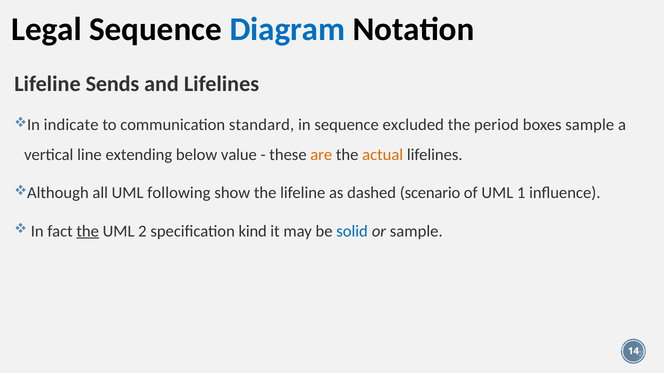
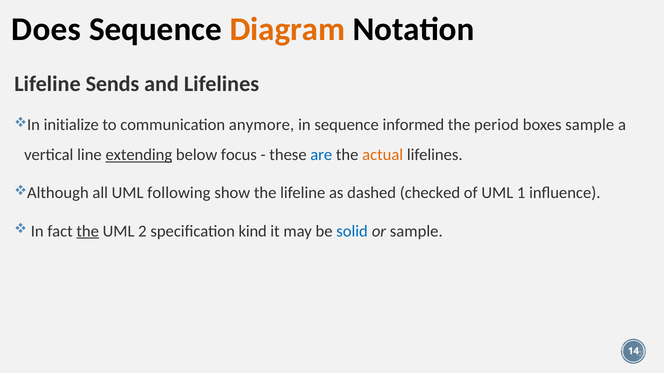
Legal: Legal -> Does
Diagram colour: blue -> orange
indicate: indicate -> initialize
standard: standard -> anymore
excluded: excluded -> informed
extending underline: none -> present
value: value -> focus
are colour: orange -> blue
scenario: scenario -> checked
